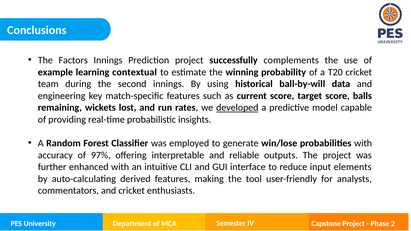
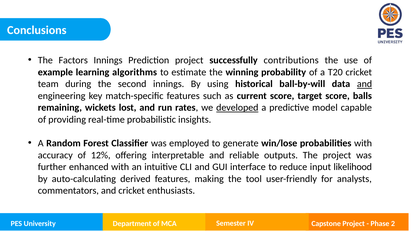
complements: complements -> contributions
contextual: contextual -> algorithms
and at (365, 84) underline: none -> present
97%: 97% -> 12%
elements: elements -> likelihood
